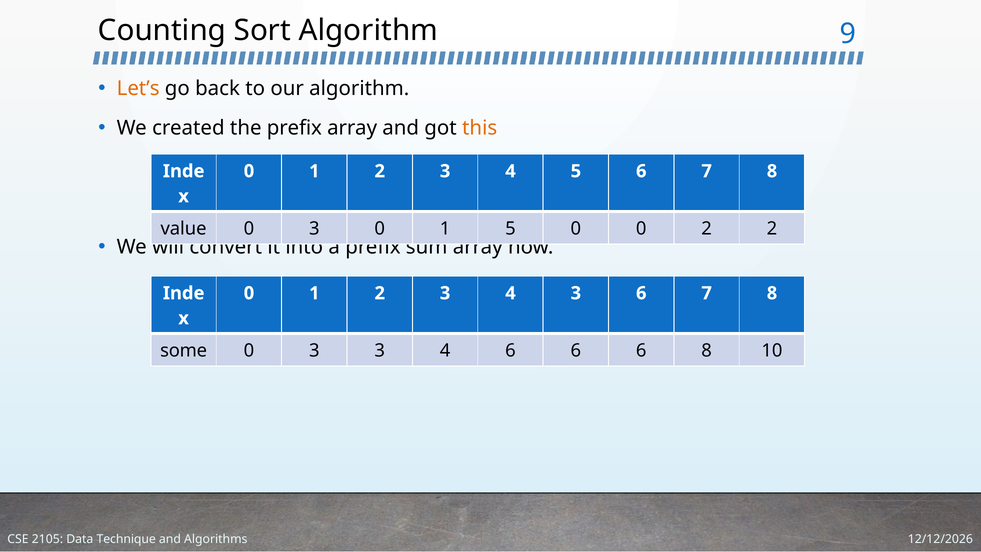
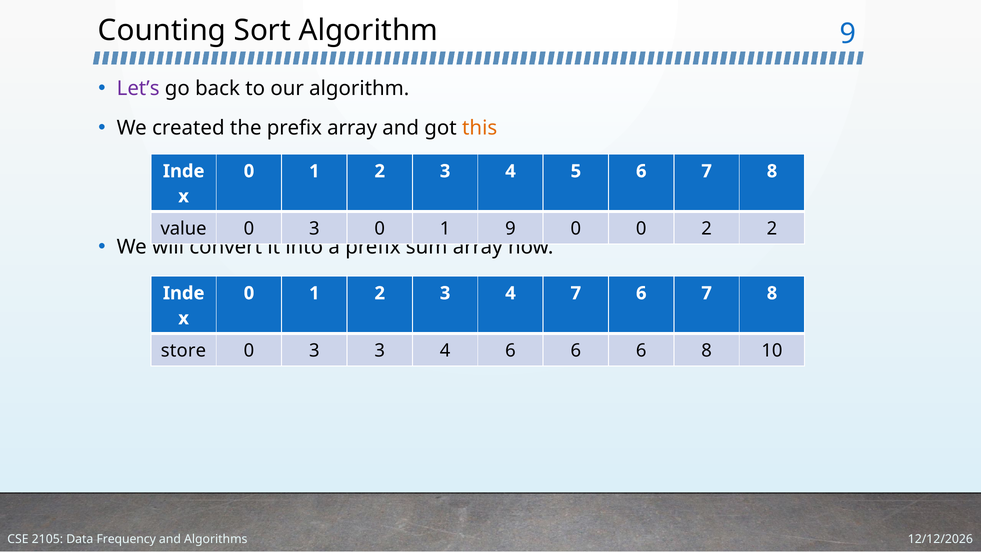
Let’s colour: orange -> purple
1 5: 5 -> 9
4 3: 3 -> 7
some: some -> store
Technique: Technique -> Frequency
